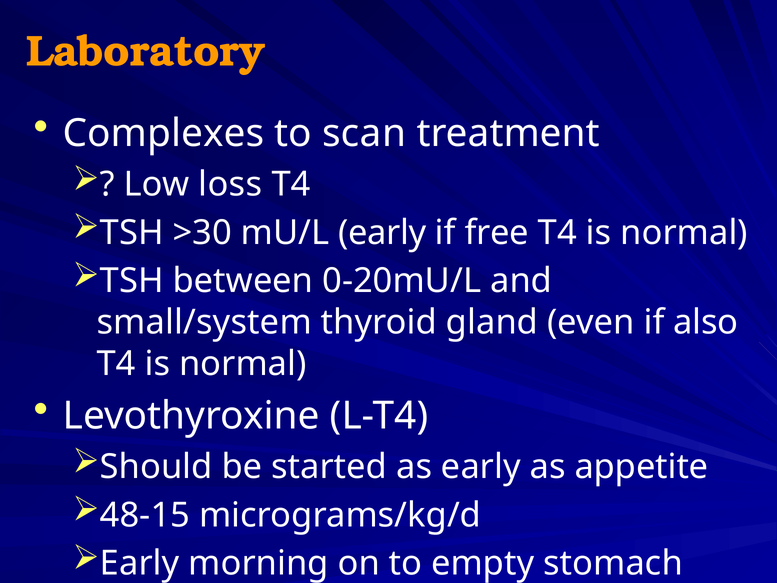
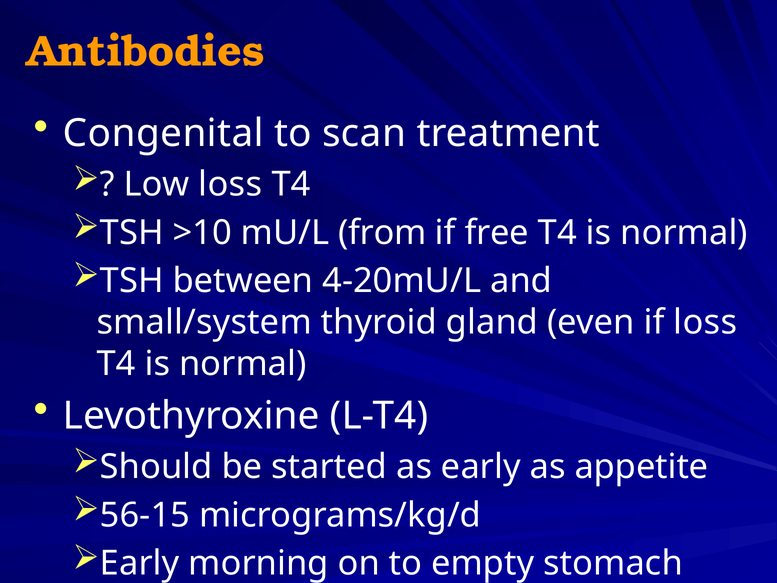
Laboratory: Laboratory -> Antibodies
Complexes: Complexes -> Congenital
>30: >30 -> >10
mU/L early: early -> from
0-20mU/L: 0-20mU/L -> 4-20mU/L
if also: also -> loss
48-15: 48-15 -> 56-15
